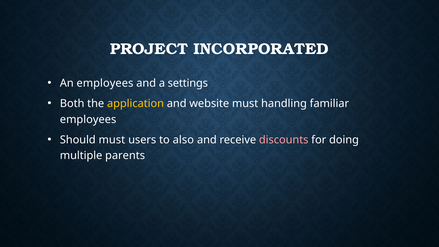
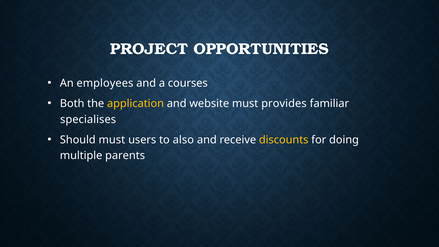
INCORPORATED: INCORPORATED -> OPPORTUNITIES
settings: settings -> courses
handling: handling -> provides
employees at (88, 119): employees -> specialises
discounts colour: pink -> yellow
